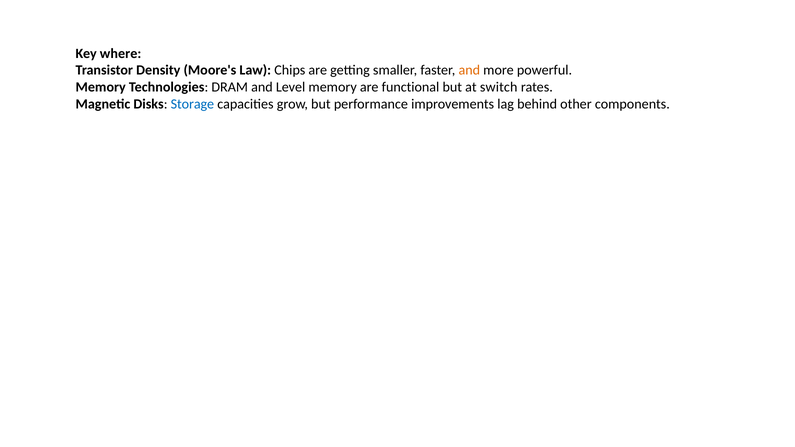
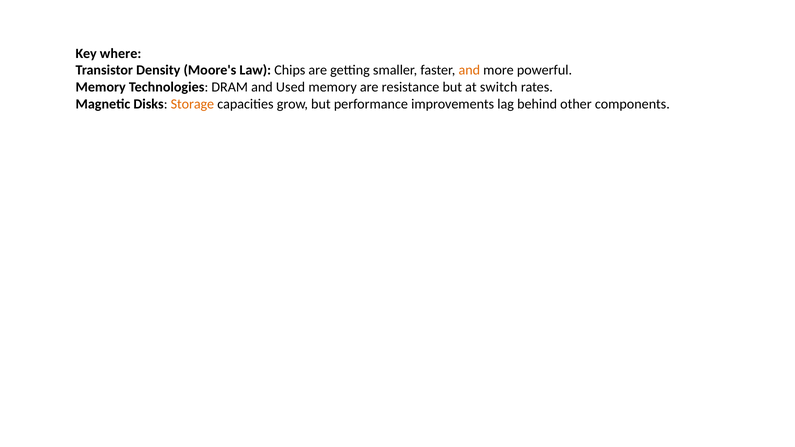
Level: Level -> Used
functional: functional -> resistance
Storage colour: blue -> orange
